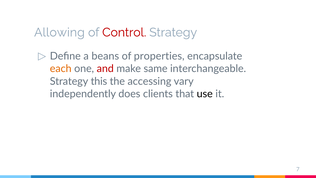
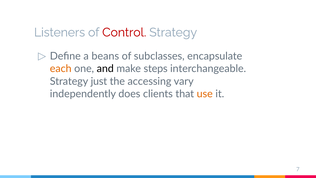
Allowing: Allowing -> Listeners
properties: properties -> subclasses
and colour: red -> black
same: same -> steps
this: this -> just
use colour: black -> orange
